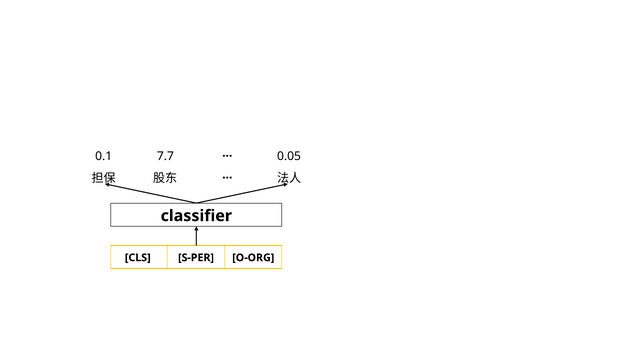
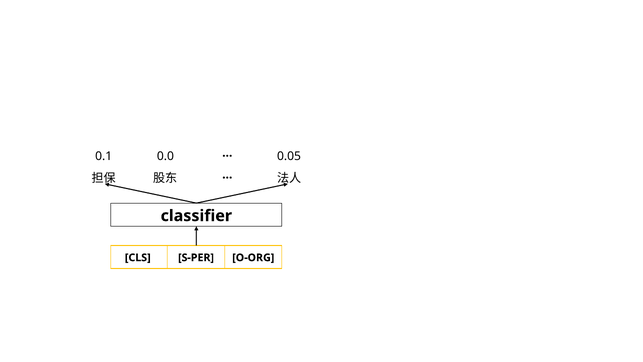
7.7: 7.7 -> 0.0
